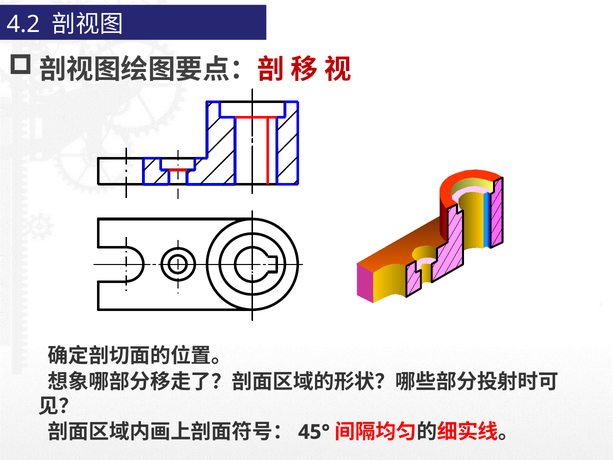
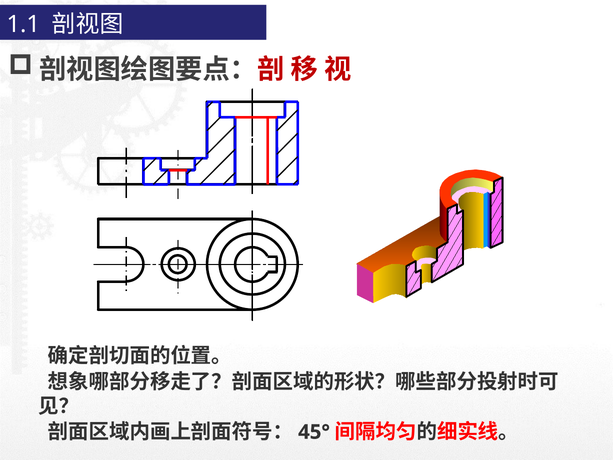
4.2: 4.2 -> 1.1
